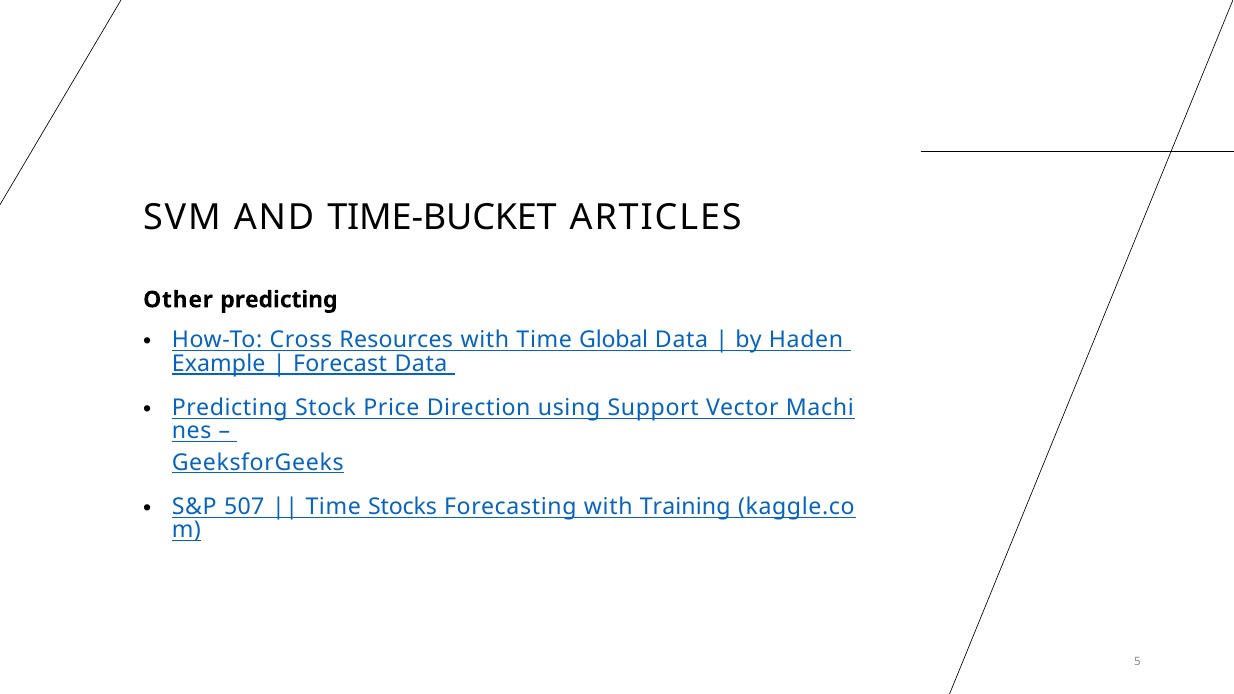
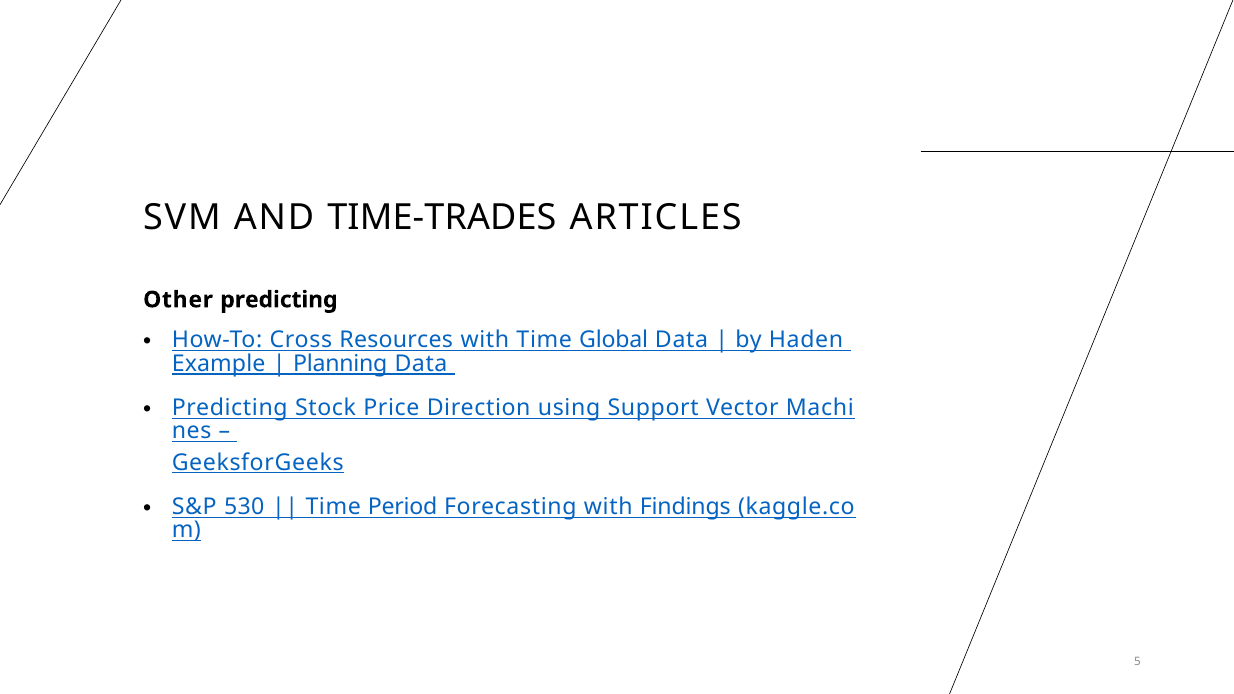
TIME-BUCKET: TIME-BUCKET -> TIME-TRADES
Forecast: Forecast -> Planning
507: 507 -> 530
Stocks: Stocks -> Period
Training: Training -> Findings
